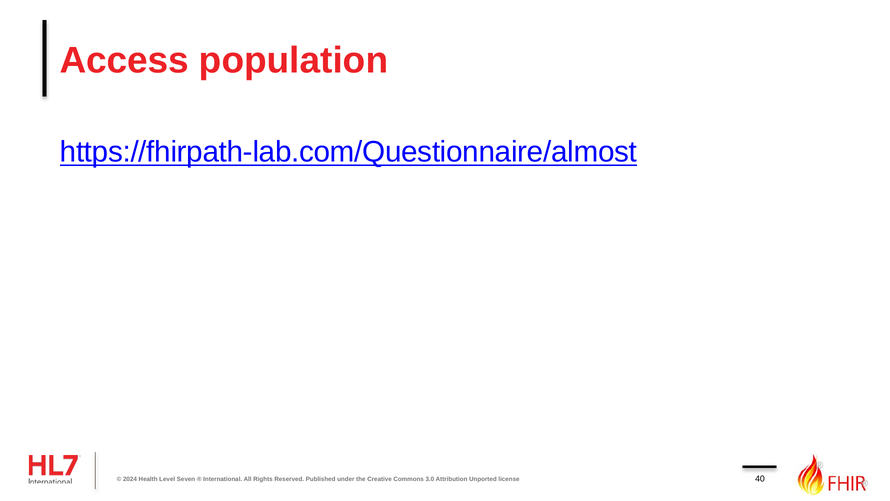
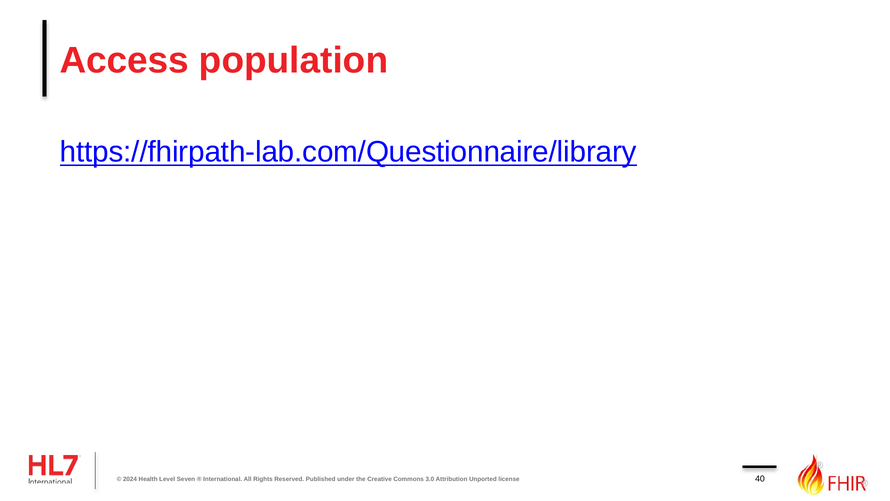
https://fhirpath-lab.com/Questionnaire/almost: https://fhirpath-lab.com/Questionnaire/almost -> https://fhirpath-lab.com/Questionnaire/library
